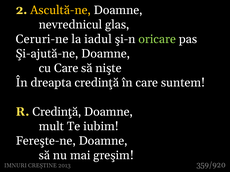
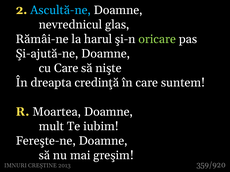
Ascultă-ne colour: yellow -> light blue
Ceruri-ne: Ceruri-ne -> Rămâi-ne
iadul: iadul -> harul
R Credinţă: Credinţă -> Moartea
